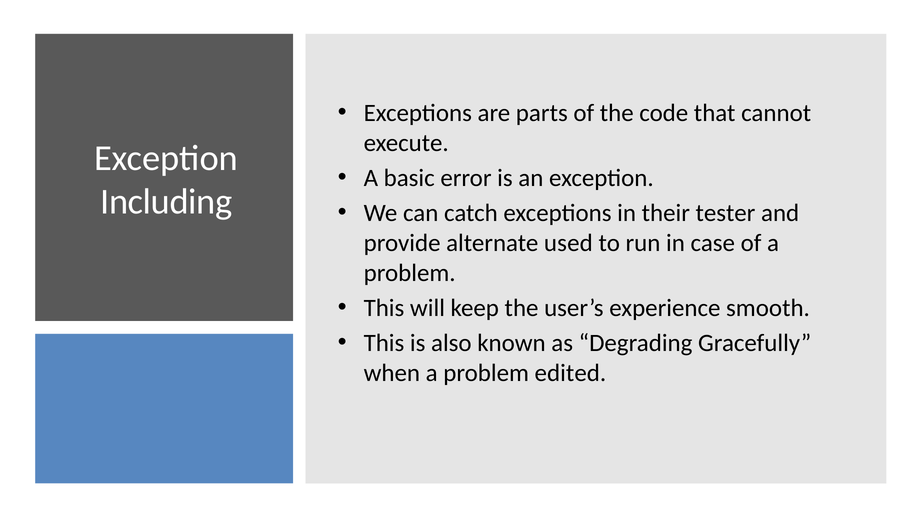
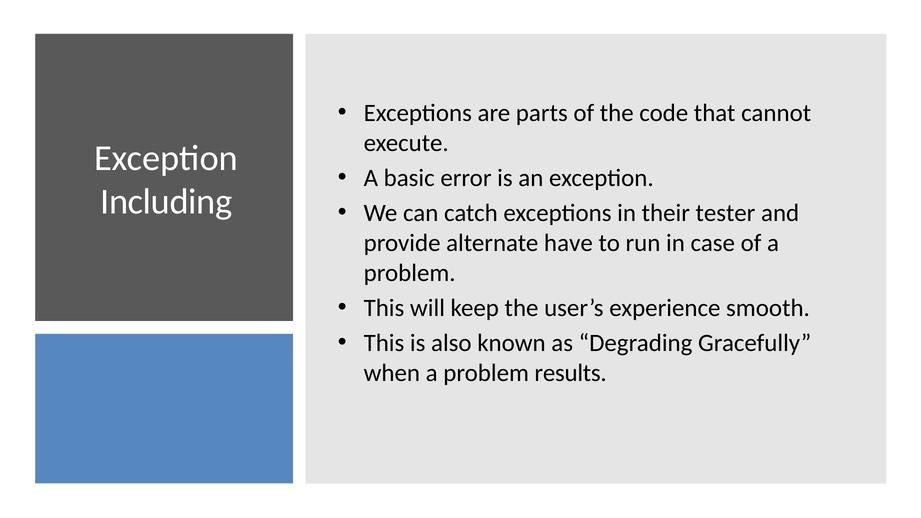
used: used -> have
edited: edited -> results
